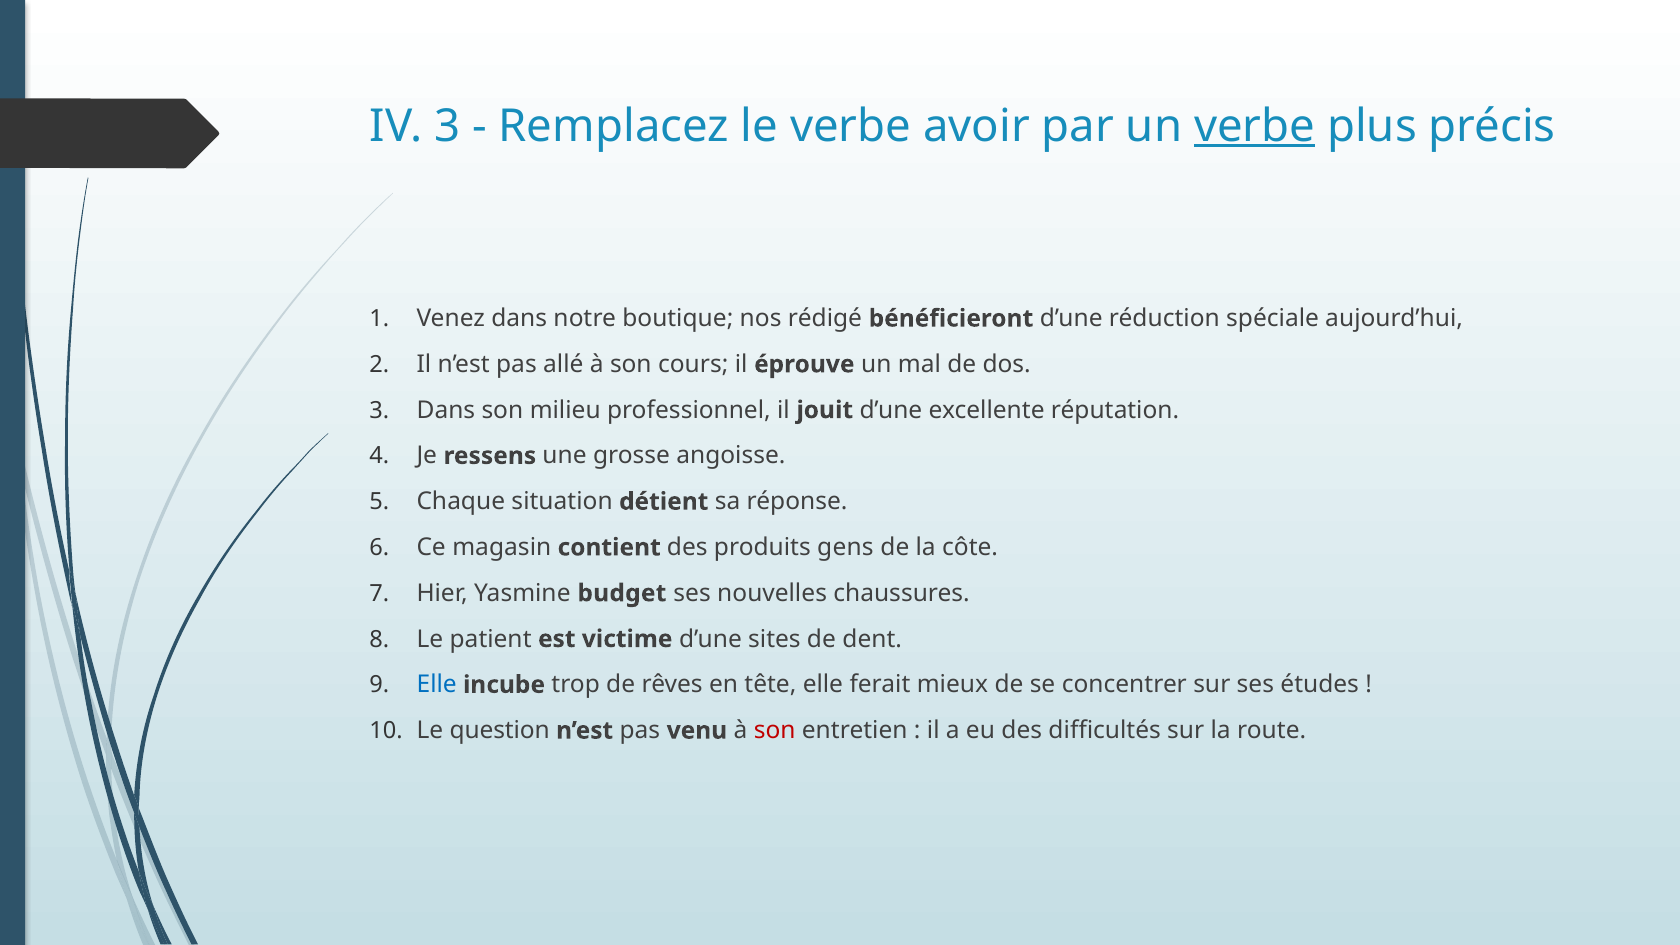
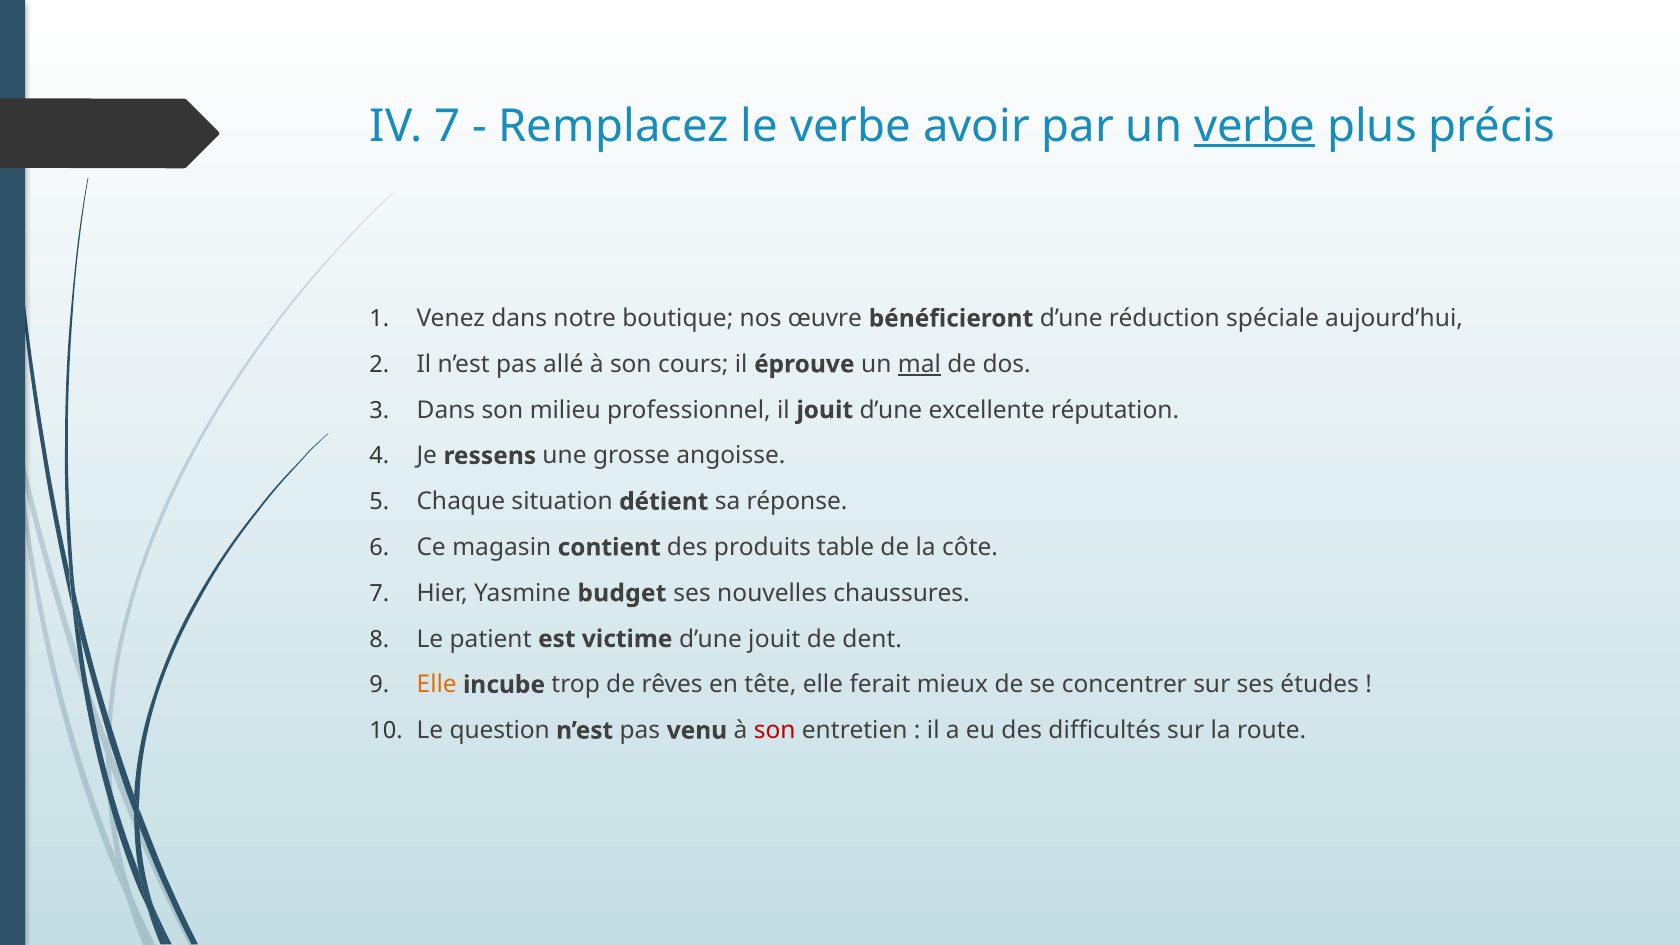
IV 3: 3 -> 7
rédigé: rédigé -> œuvre
mal underline: none -> present
gens: gens -> table
d’une sites: sites -> jouit
Elle at (437, 685) colour: blue -> orange
